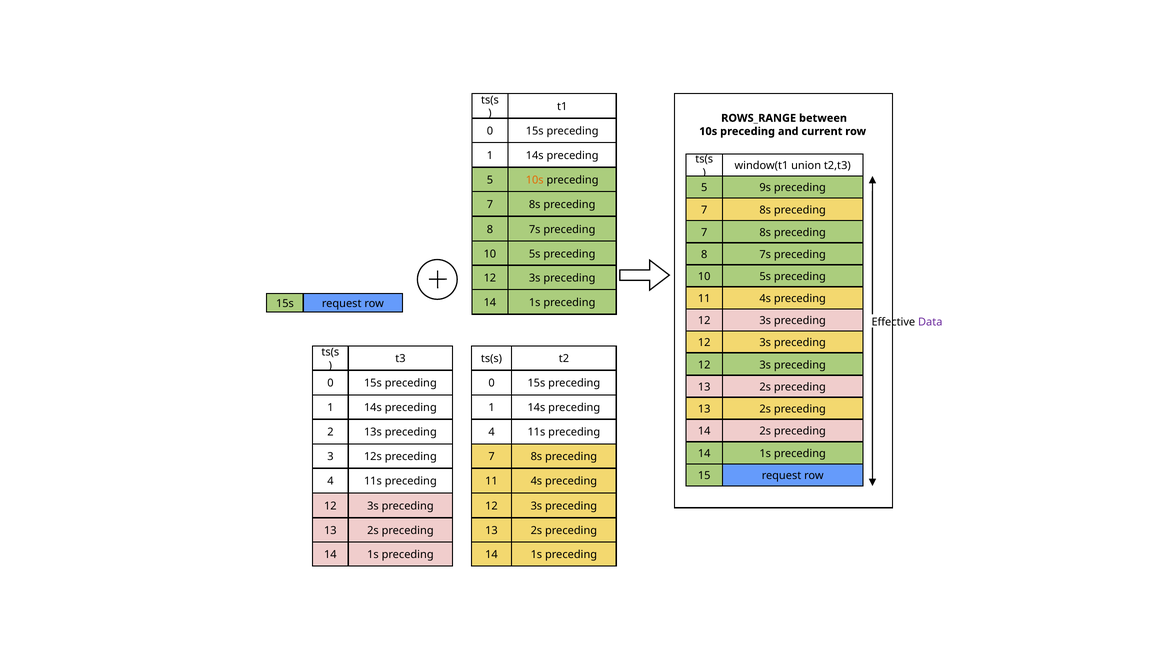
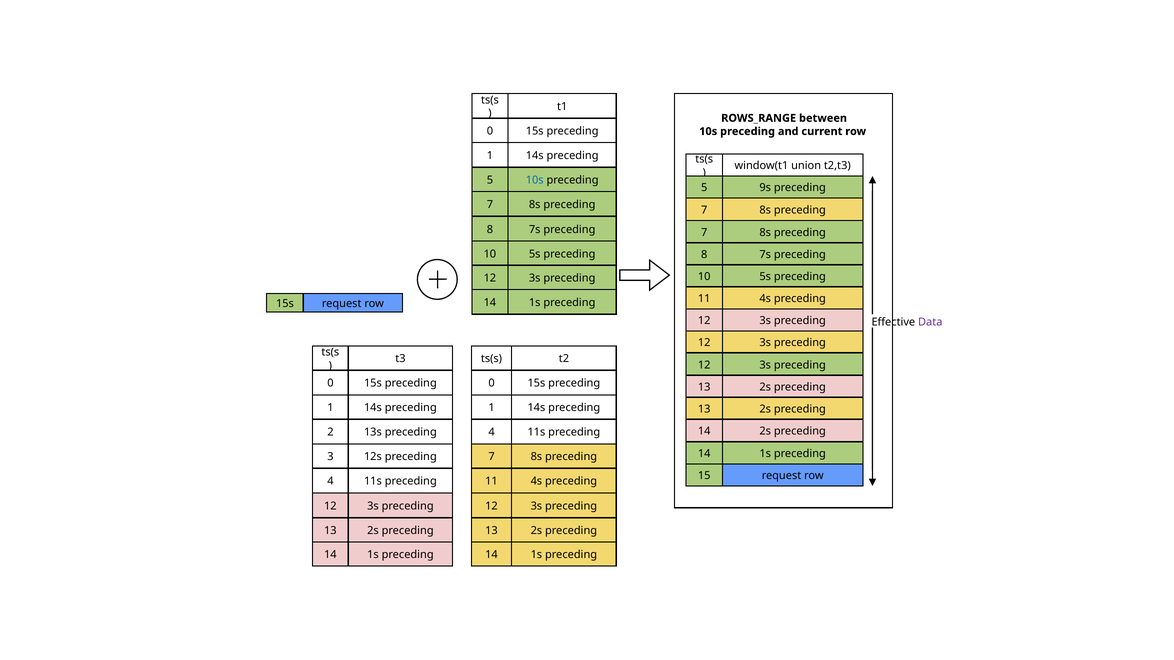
10s at (535, 180) colour: orange -> blue
